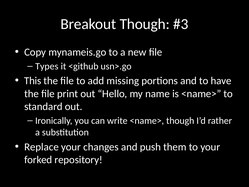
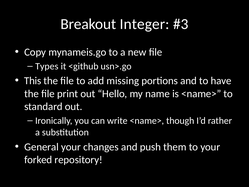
Breakout Though: Though -> Integer
Replace: Replace -> General
